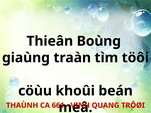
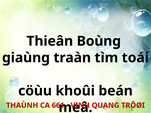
töôi: töôi -> toái
